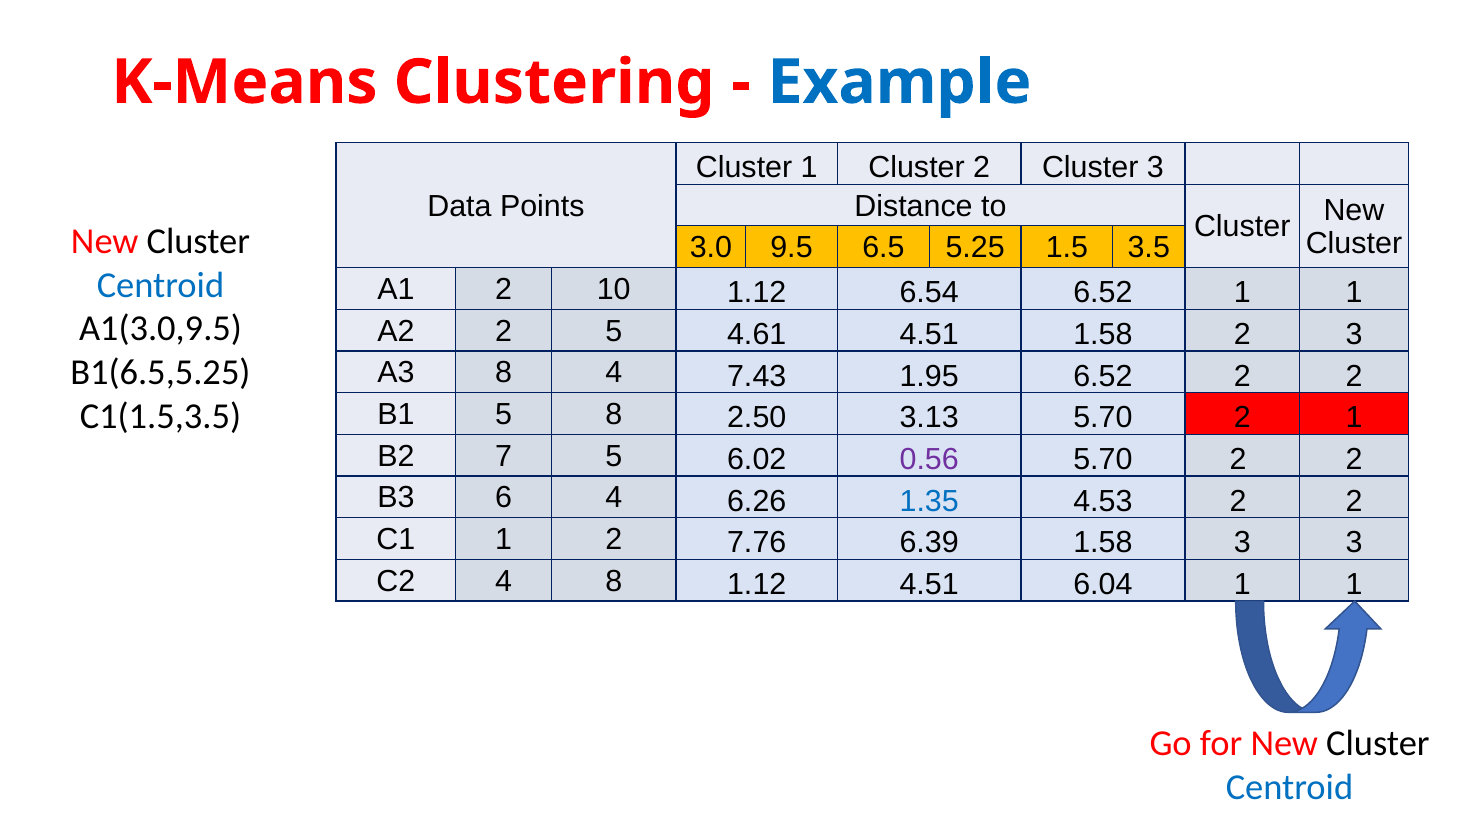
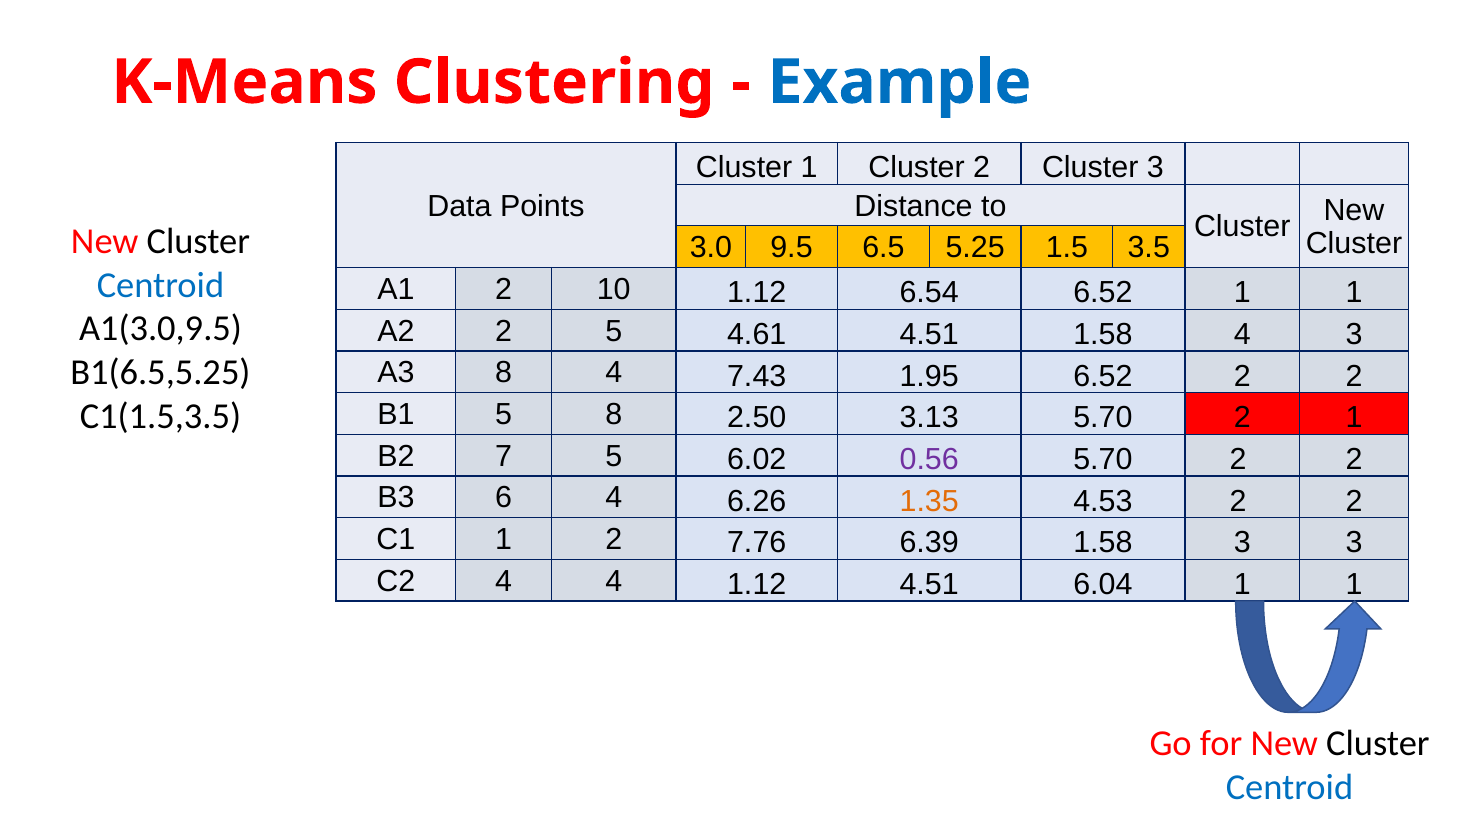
1.58 2: 2 -> 4
1.35 colour: blue -> orange
4 8: 8 -> 4
